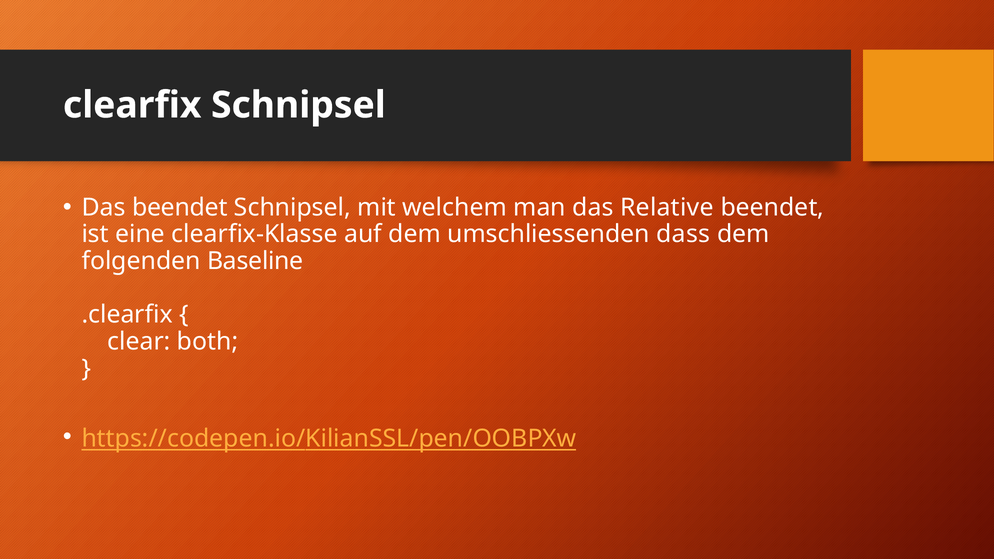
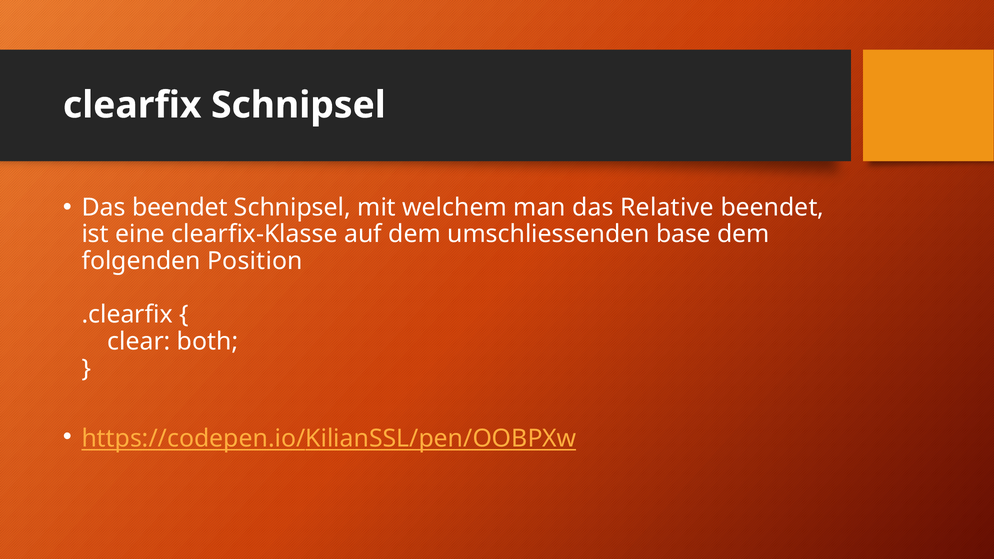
dass: dass -> base
Baseline: Baseline -> Position
